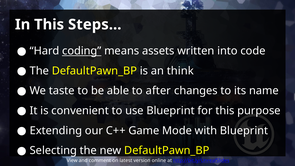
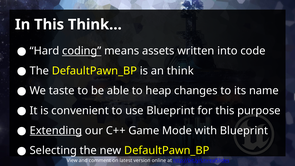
Steps…: Steps… -> Think…
after: after -> heap
Extending underline: none -> present
